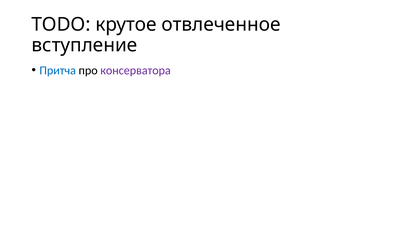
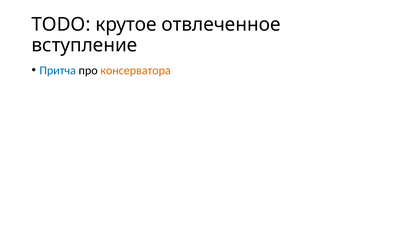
консерватора colour: purple -> orange
